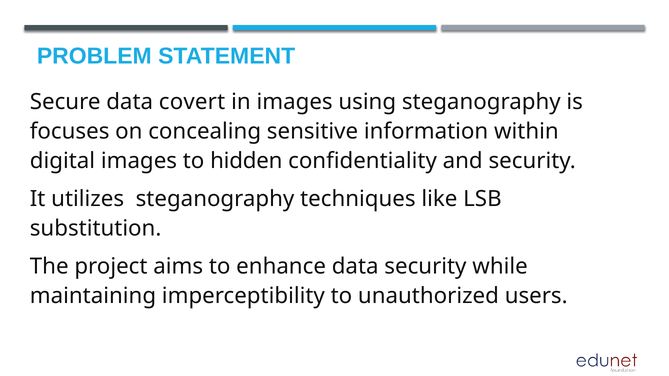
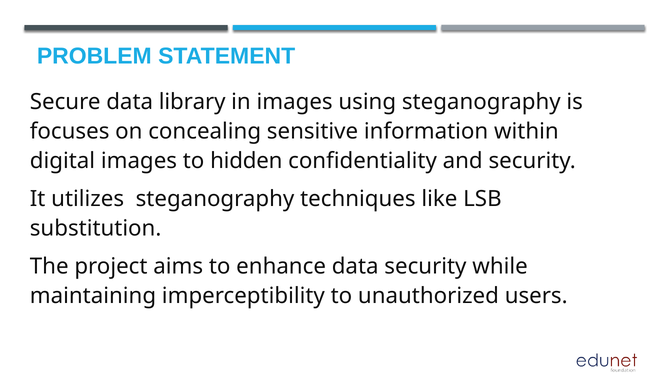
covert: covert -> library
